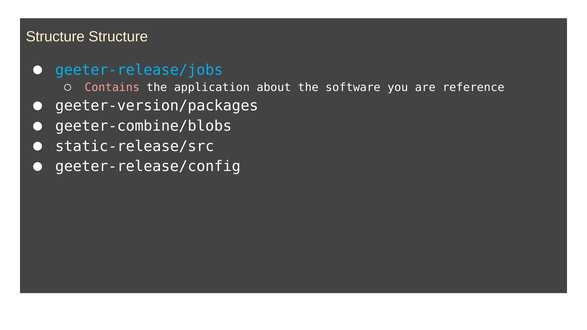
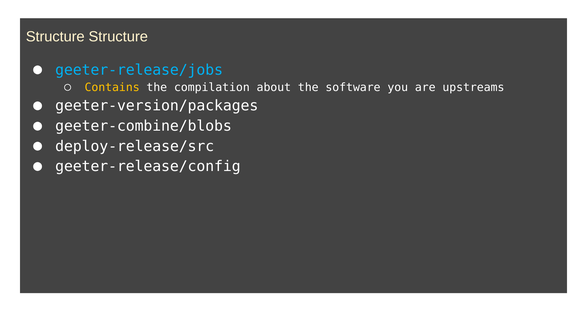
Contains colour: pink -> yellow
application: application -> compilation
reference: reference -> upstreams
static-release/src: static-release/src -> deploy-release/src
